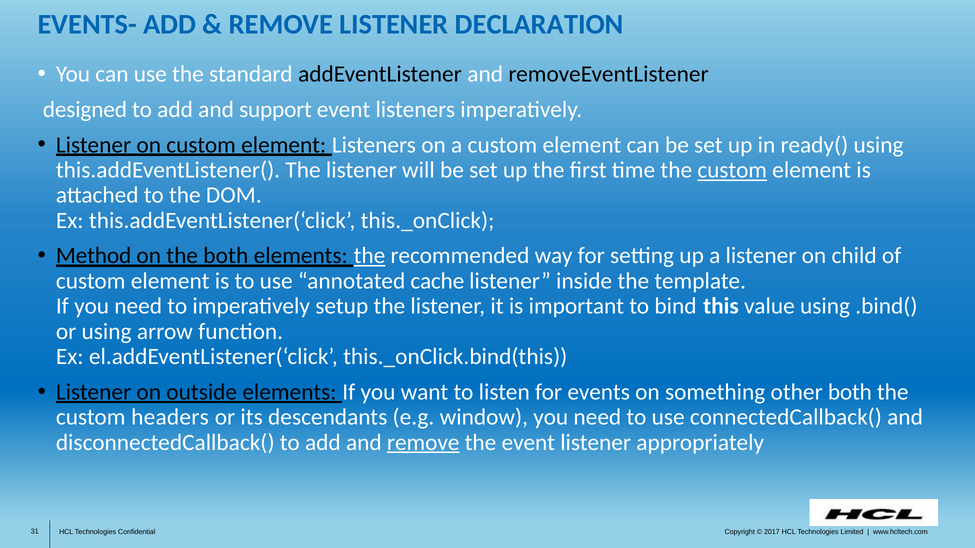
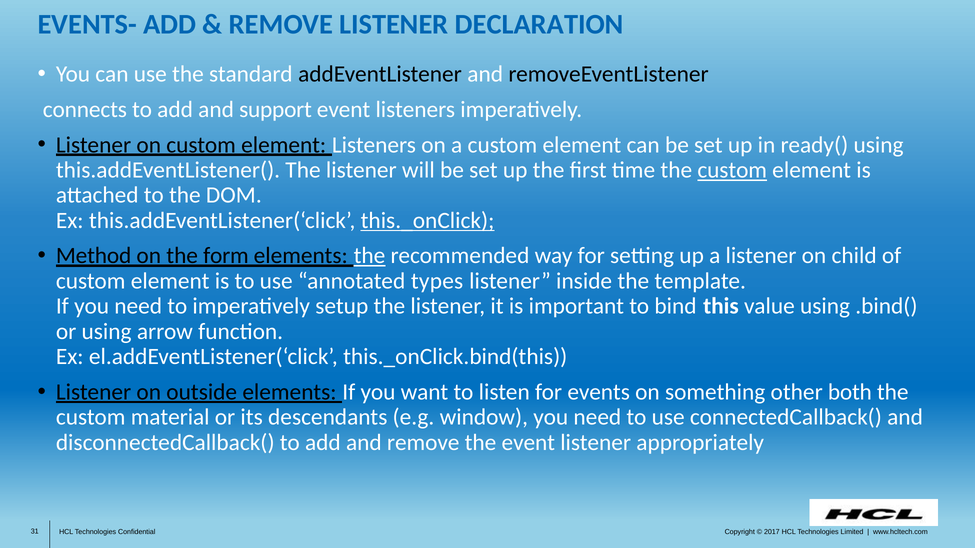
designed: designed -> connects
this._onClick underline: none -> present
the both: both -> form
cache: cache -> types
headers: headers -> material
remove at (423, 443) underline: present -> none
